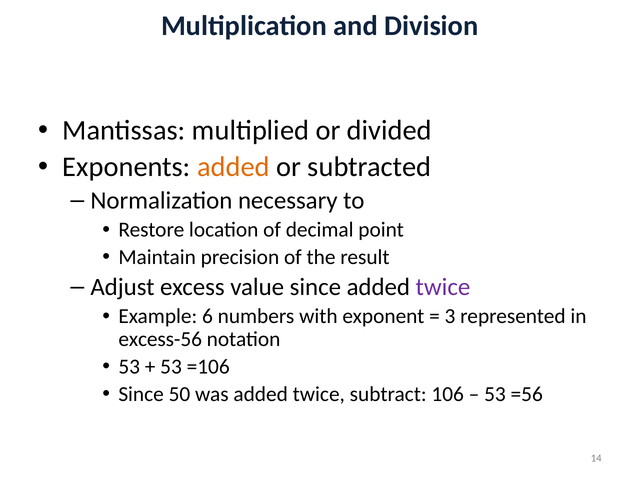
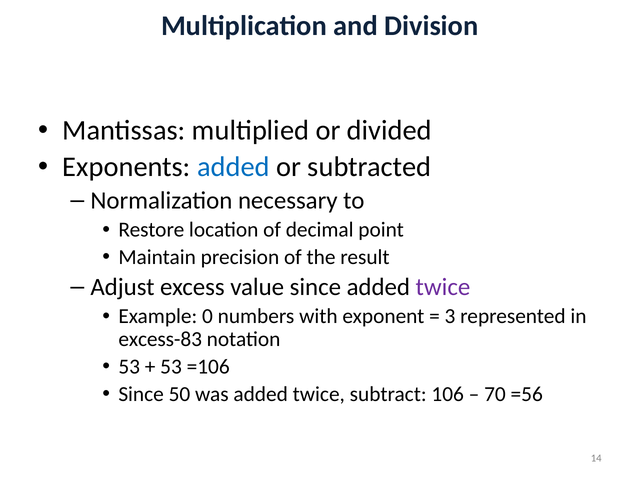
added at (233, 167) colour: orange -> blue
6: 6 -> 0
excess-56: excess-56 -> excess-83
53 at (495, 394): 53 -> 70
